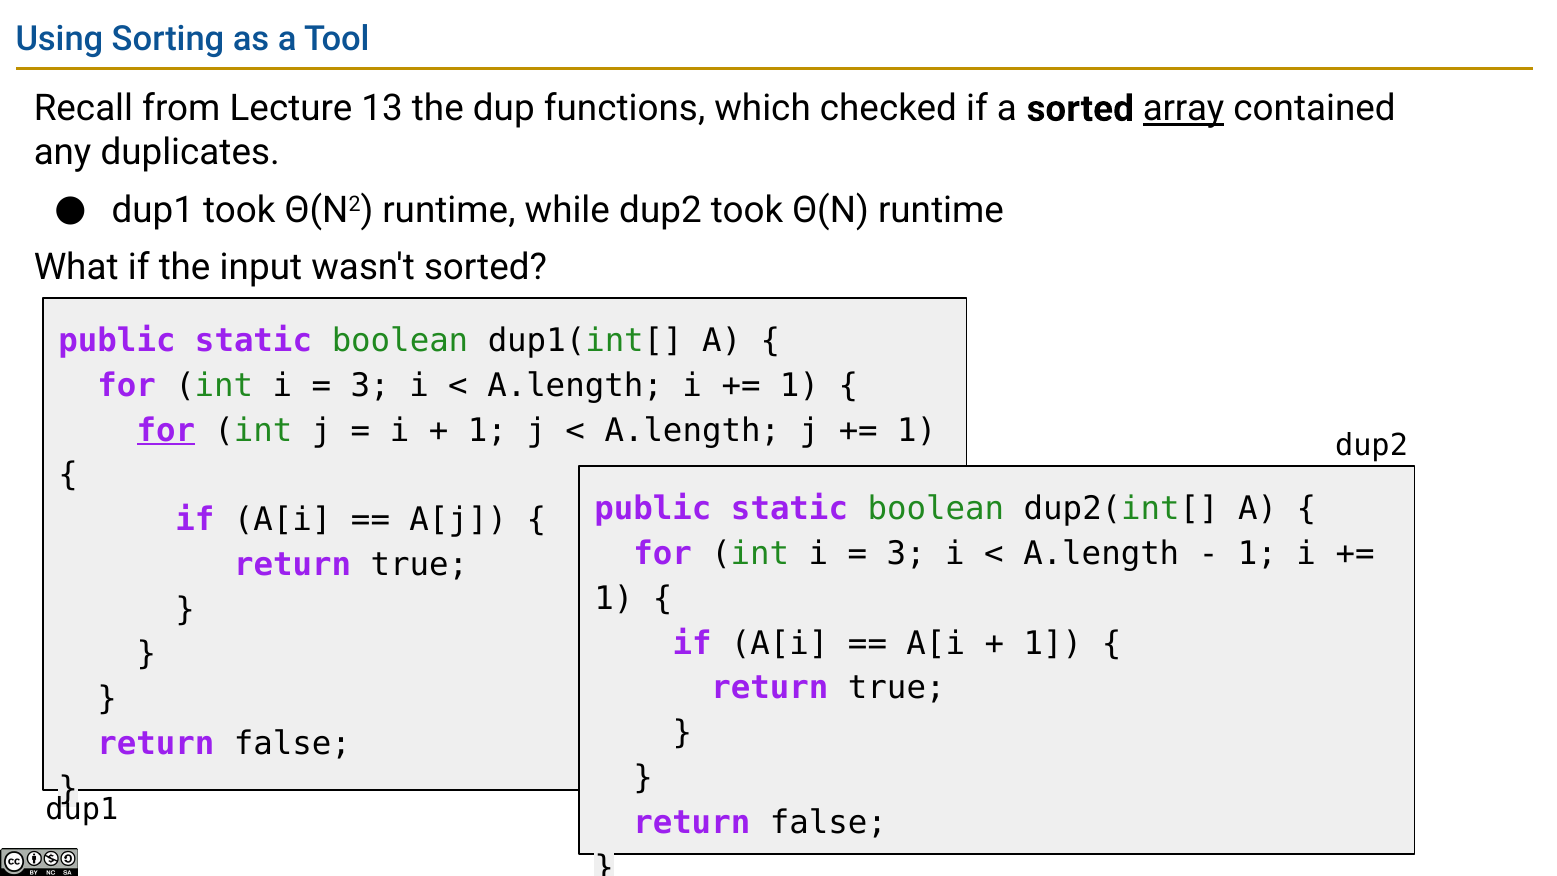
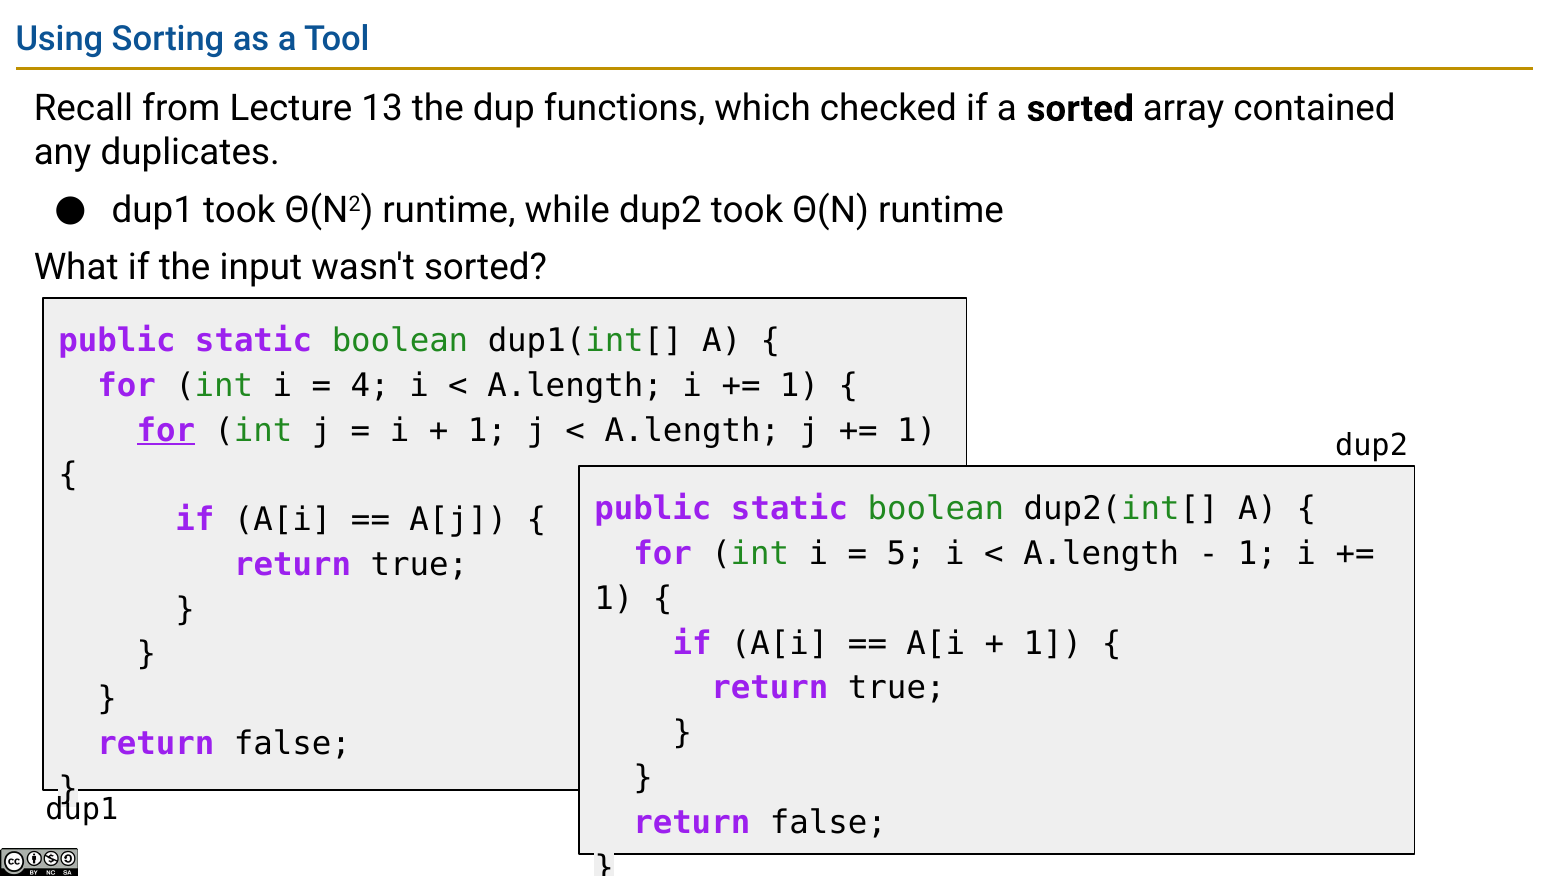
array underline: present -> none
3 at (370, 386): 3 -> 4
3 at (906, 554): 3 -> 5
